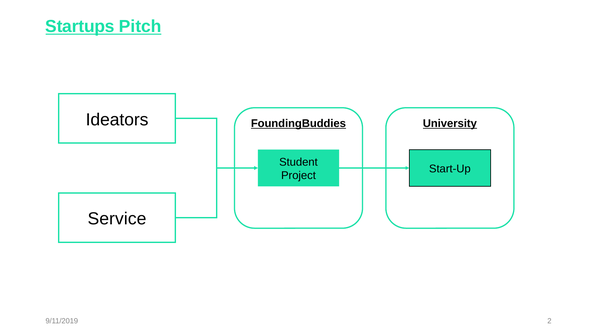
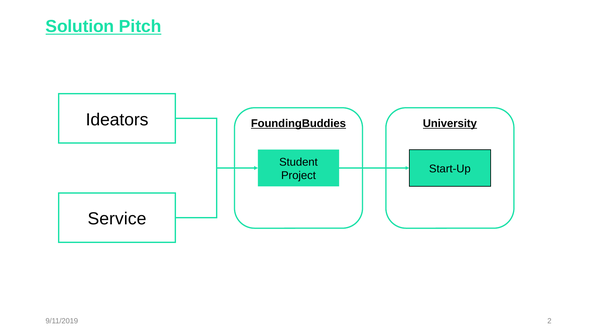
Startups: Startups -> Solution
